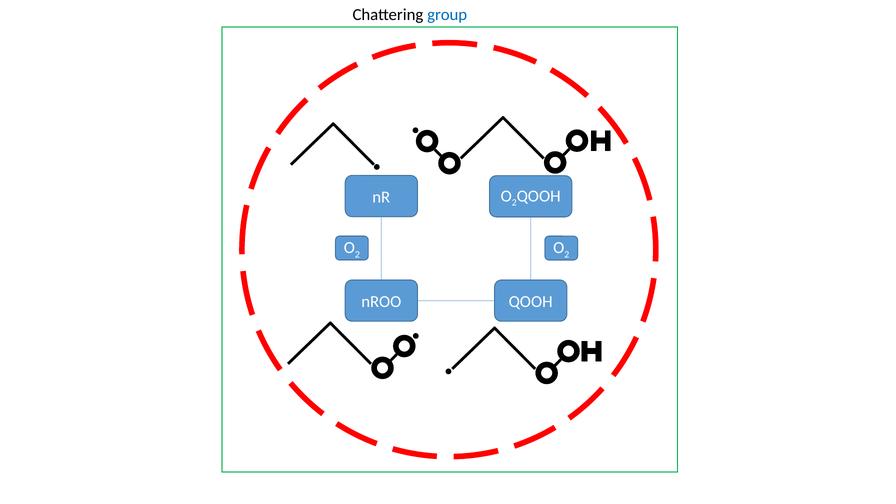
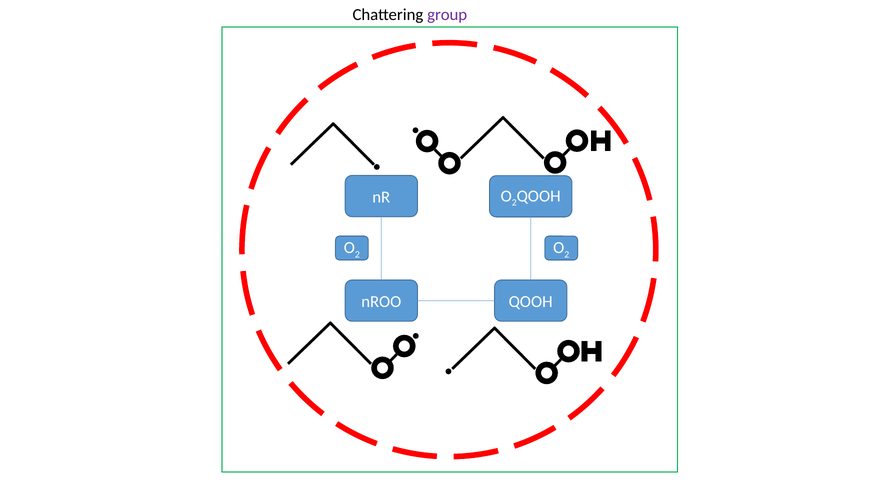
group colour: blue -> purple
